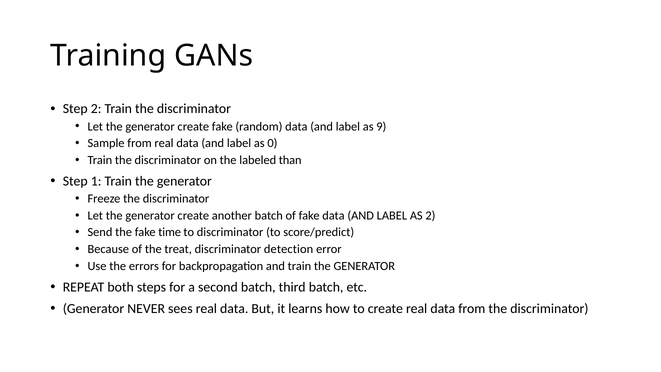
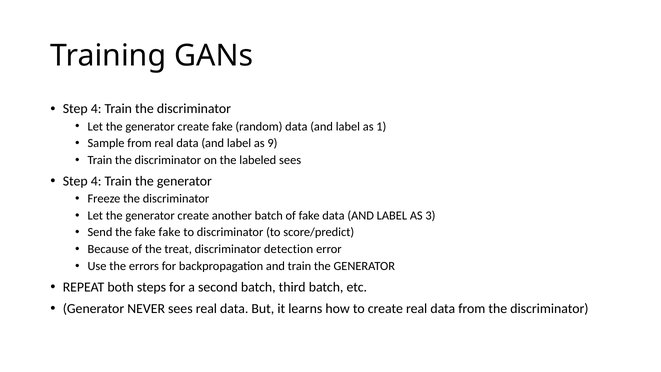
2 at (96, 109): 2 -> 4
9: 9 -> 1
0: 0 -> 9
labeled than: than -> sees
1 at (96, 181): 1 -> 4
AS 2: 2 -> 3
fake time: time -> fake
